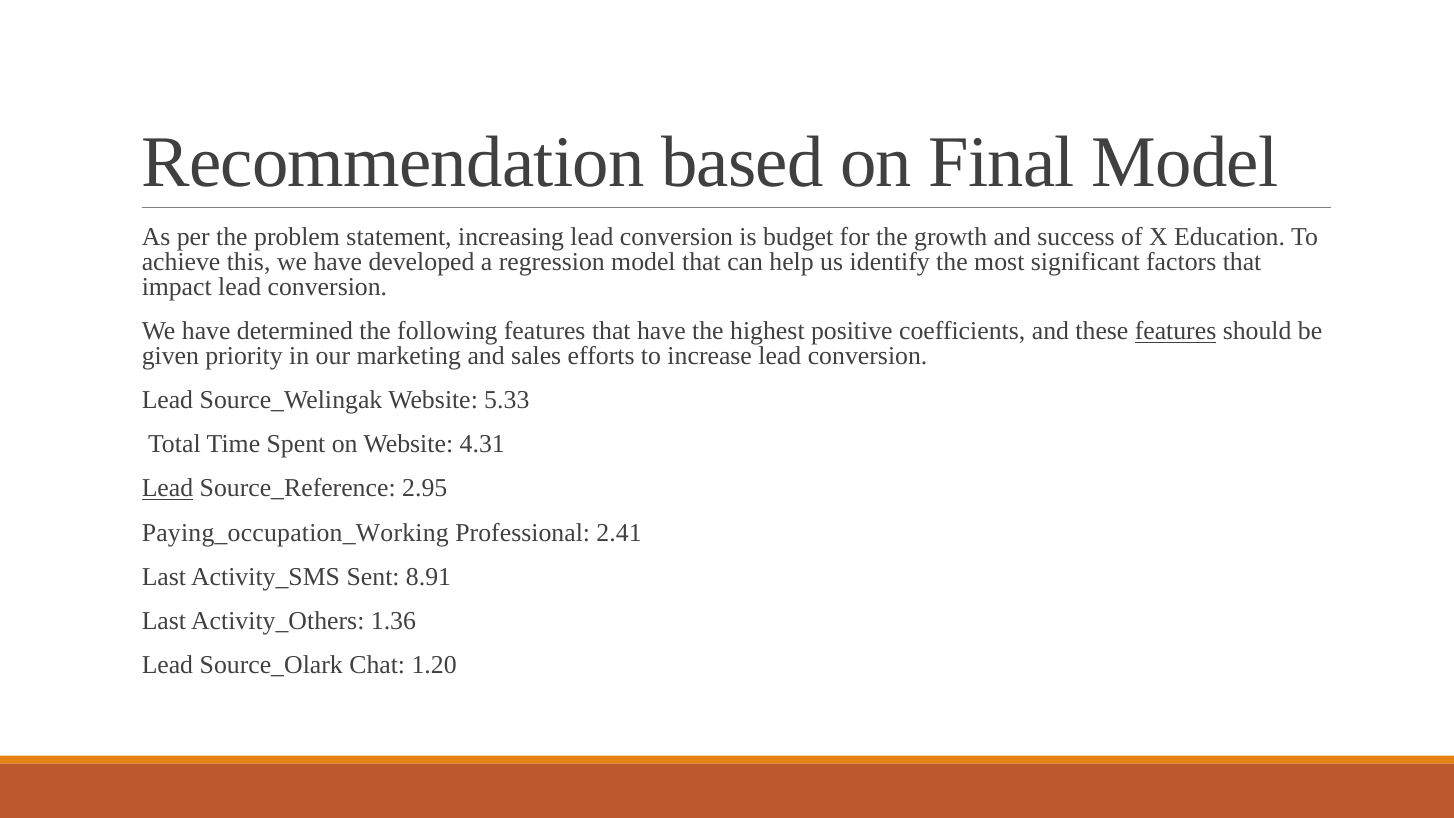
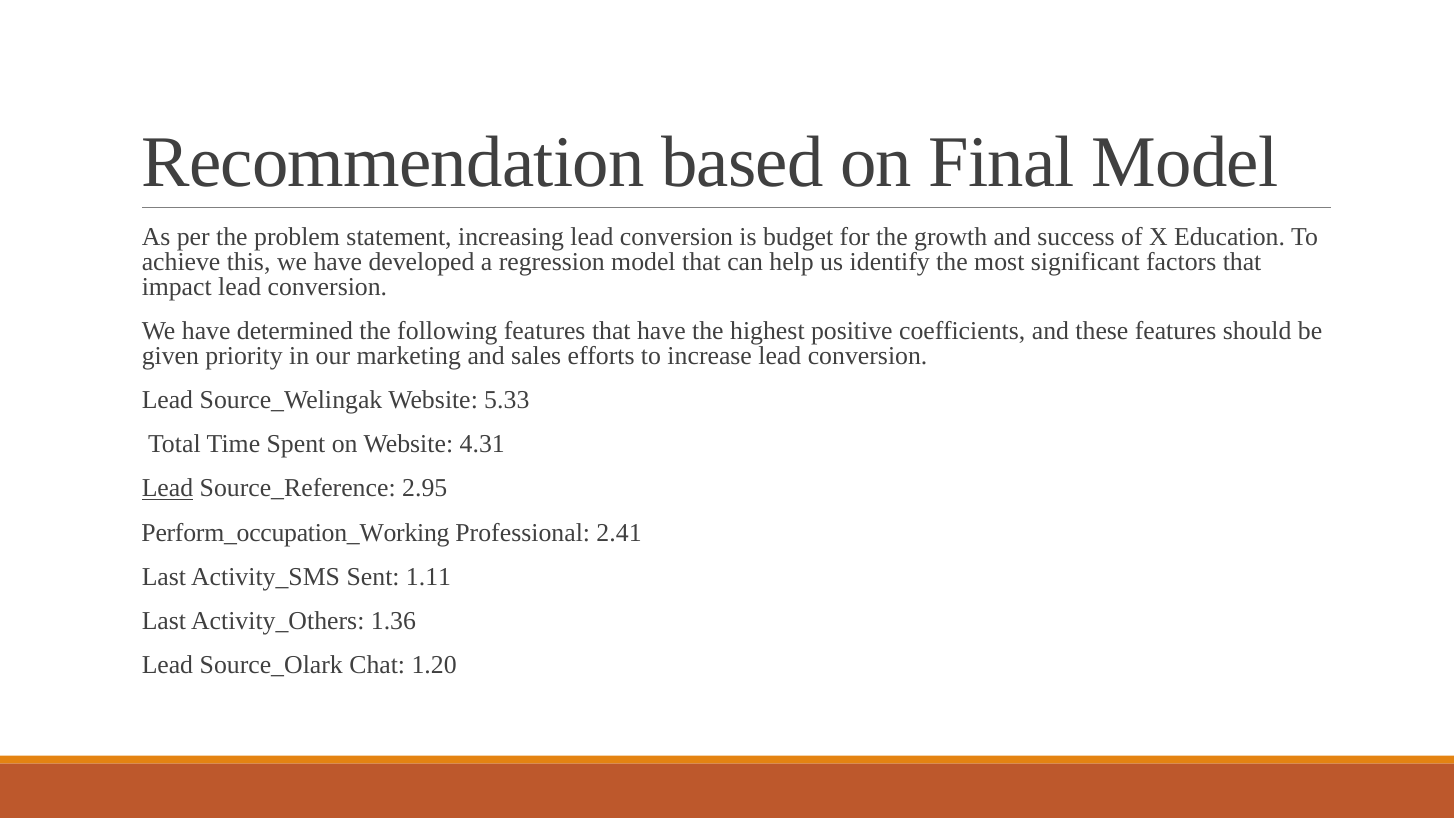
features at (1176, 331) underline: present -> none
Paying_occupation_Working: Paying_occupation_Working -> Perform_occupation_Working
8.91: 8.91 -> 1.11
